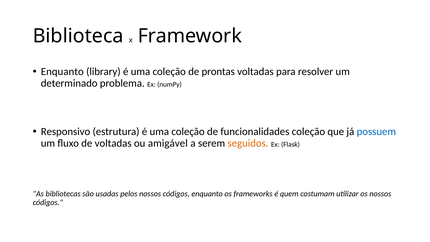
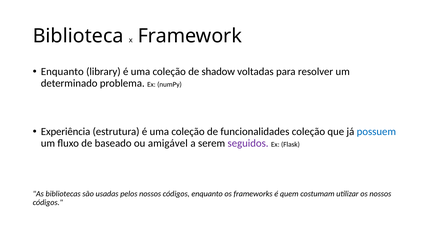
prontas: prontas -> shadow
Responsivo: Responsivo -> Experiência
de voltadas: voltadas -> baseado
seguidos colour: orange -> purple
